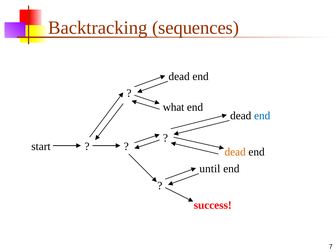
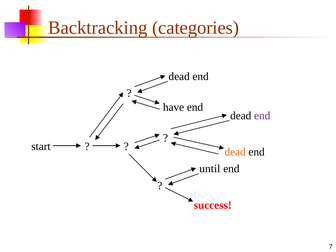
sequences: sequences -> categories
what: what -> have
end at (262, 116) colour: blue -> purple
